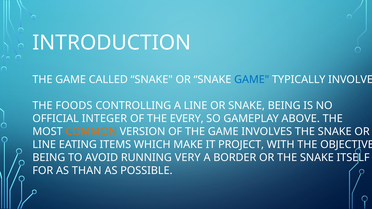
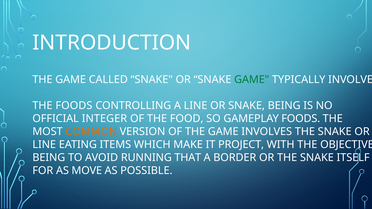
GAME at (252, 80) colour: blue -> green
EVERY: EVERY -> FOOD
GAMEPLAY ABOVE: ABOVE -> FOODS
VERY: VERY -> THAT
THAN: THAN -> MOVE
